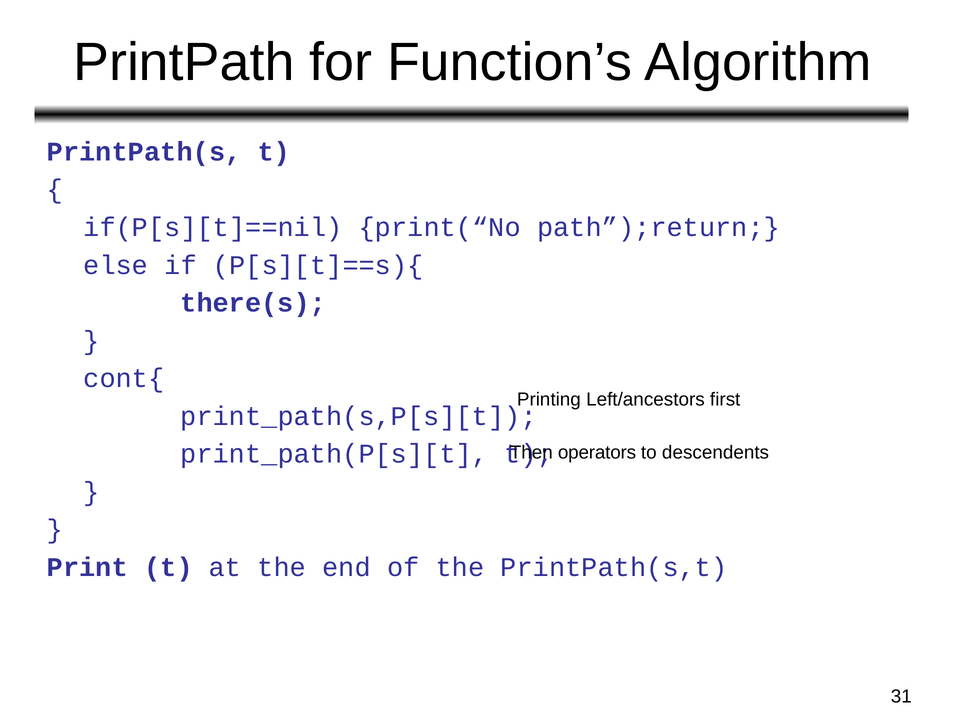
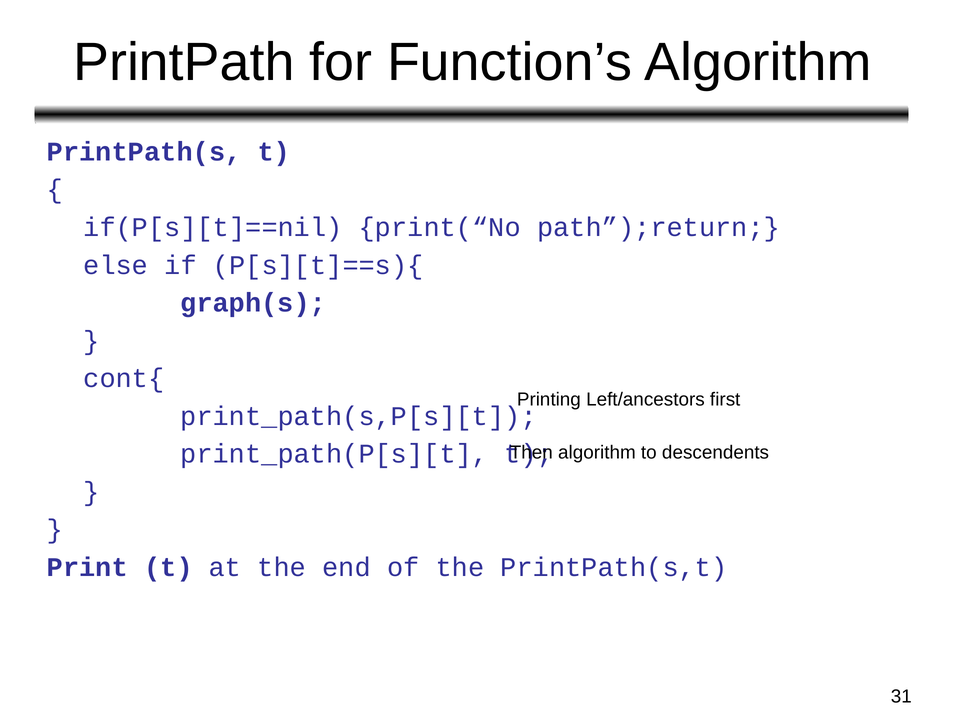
there(s: there(s -> graph(s
operators at (597, 452): operators -> algorithm
